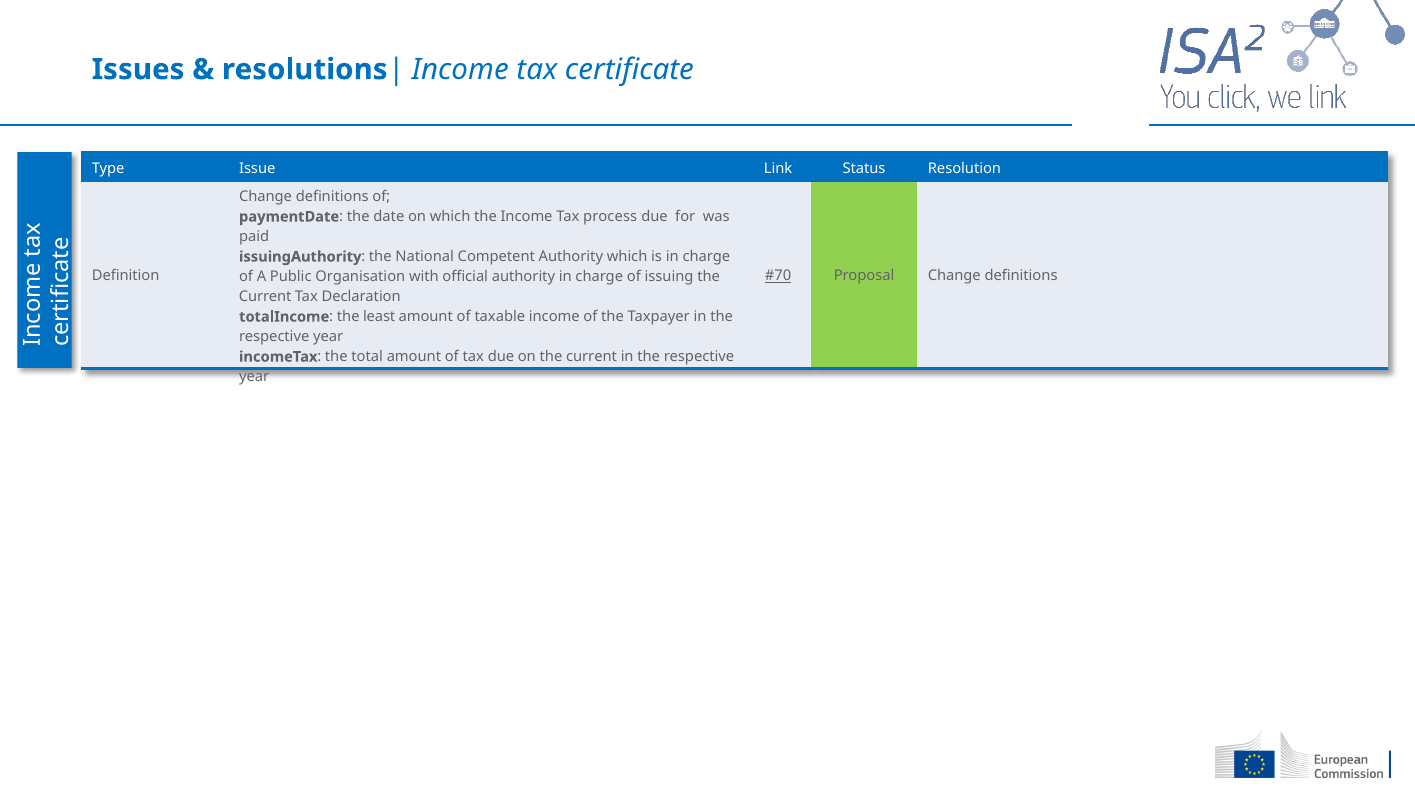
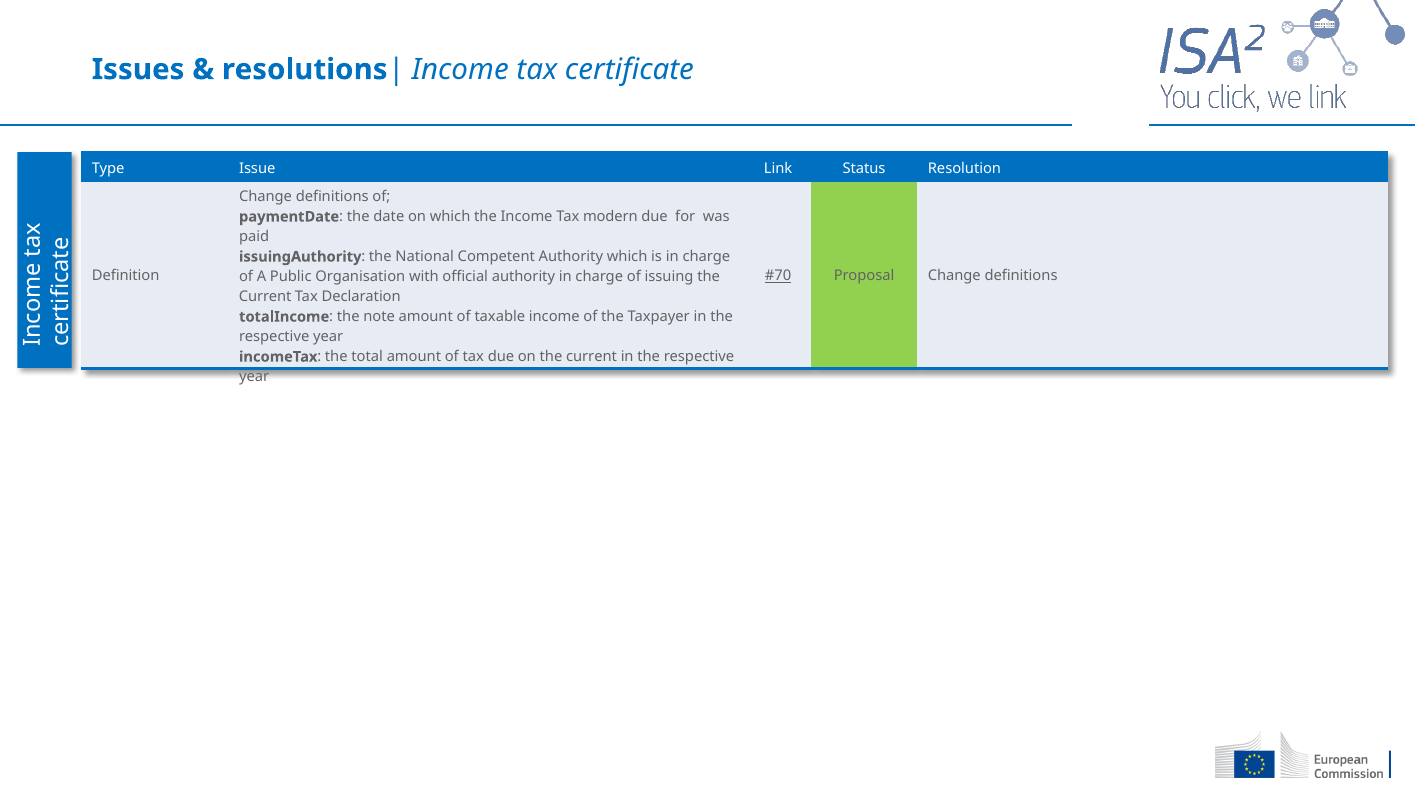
process: process -> modern
least: least -> note
